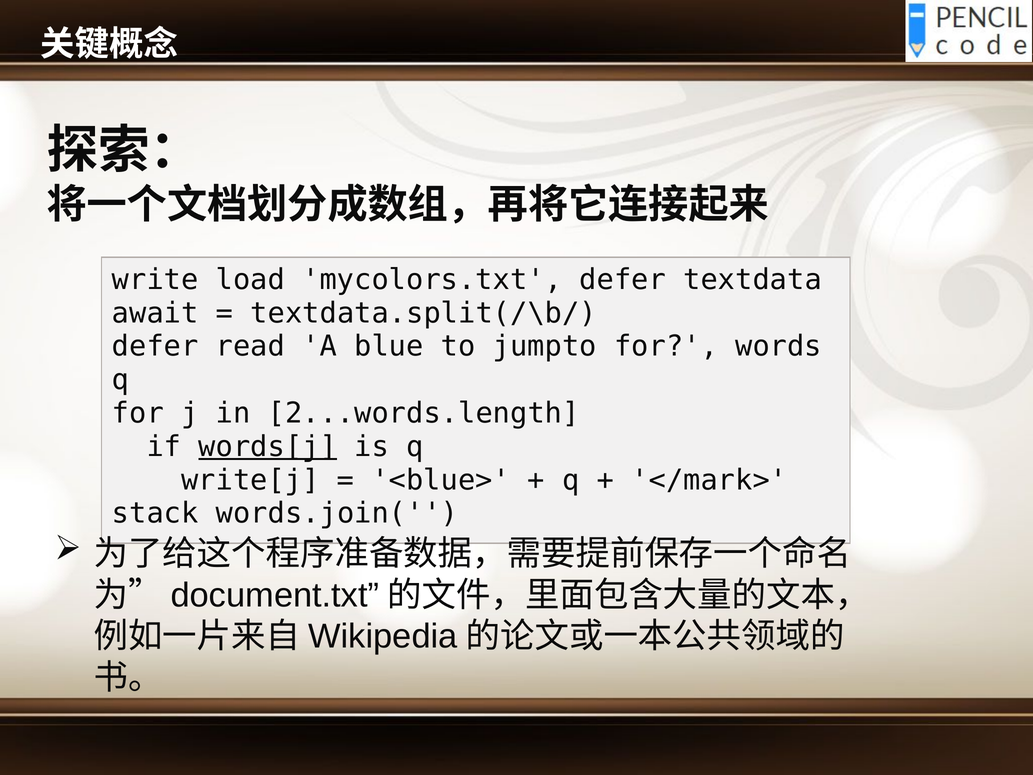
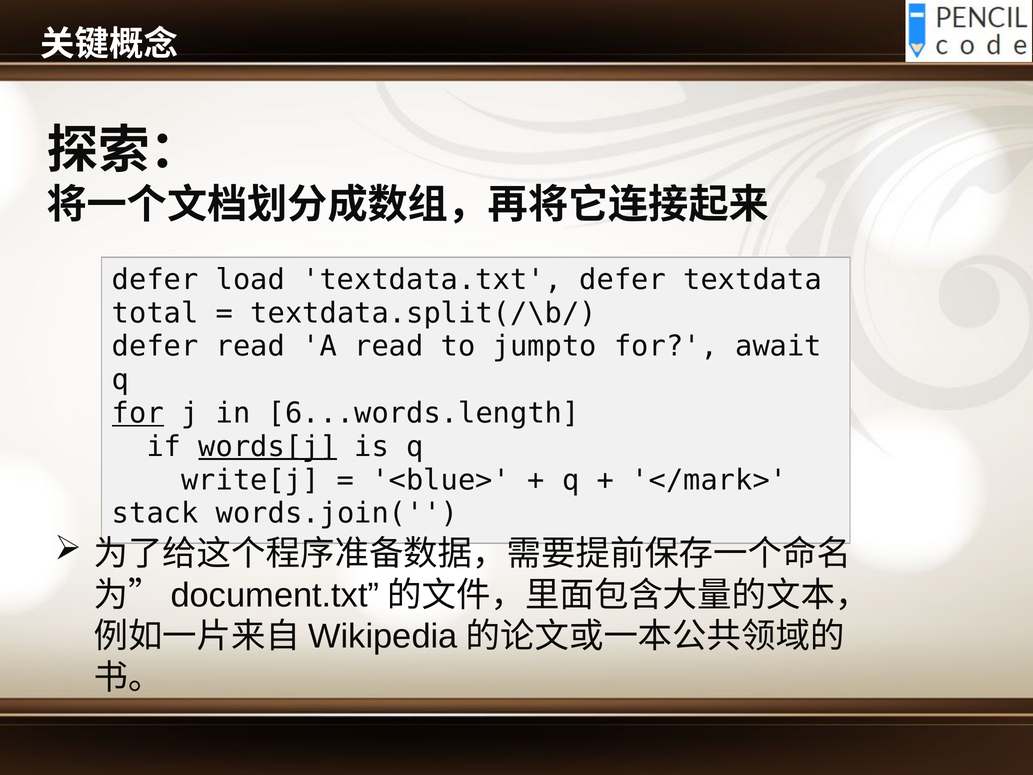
write at (155, 280): write -> defer
mycolors.txt: mycolors.txt -> textdata.txt
await: await -> total
A blue: blue -> read
words: words -> await
for at (138, 413) underline: none -> present
2...words.length: 2...words.length -> 6...words.length
